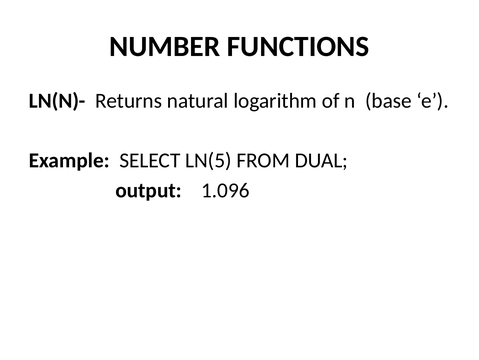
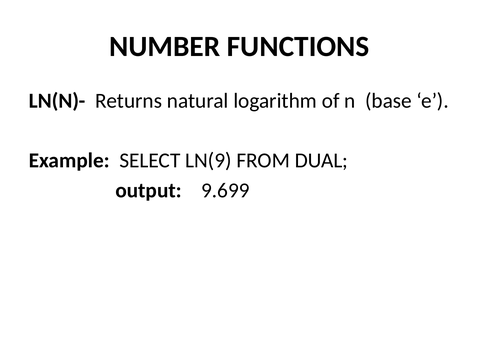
LN(5: LN(5 -> LN(9
1.096: 1.096 -> 9.699
